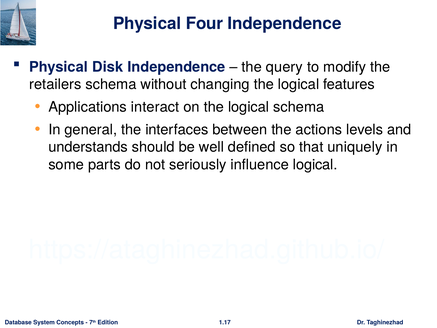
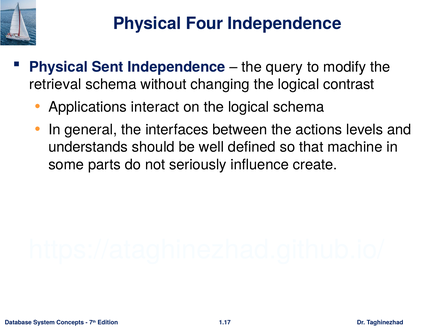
Disk: Disk -> Sent
retailers: retailers -> retrieval
features: features -> contrast
uniquely: uniquely -> machine
influence logical: logical -> create
